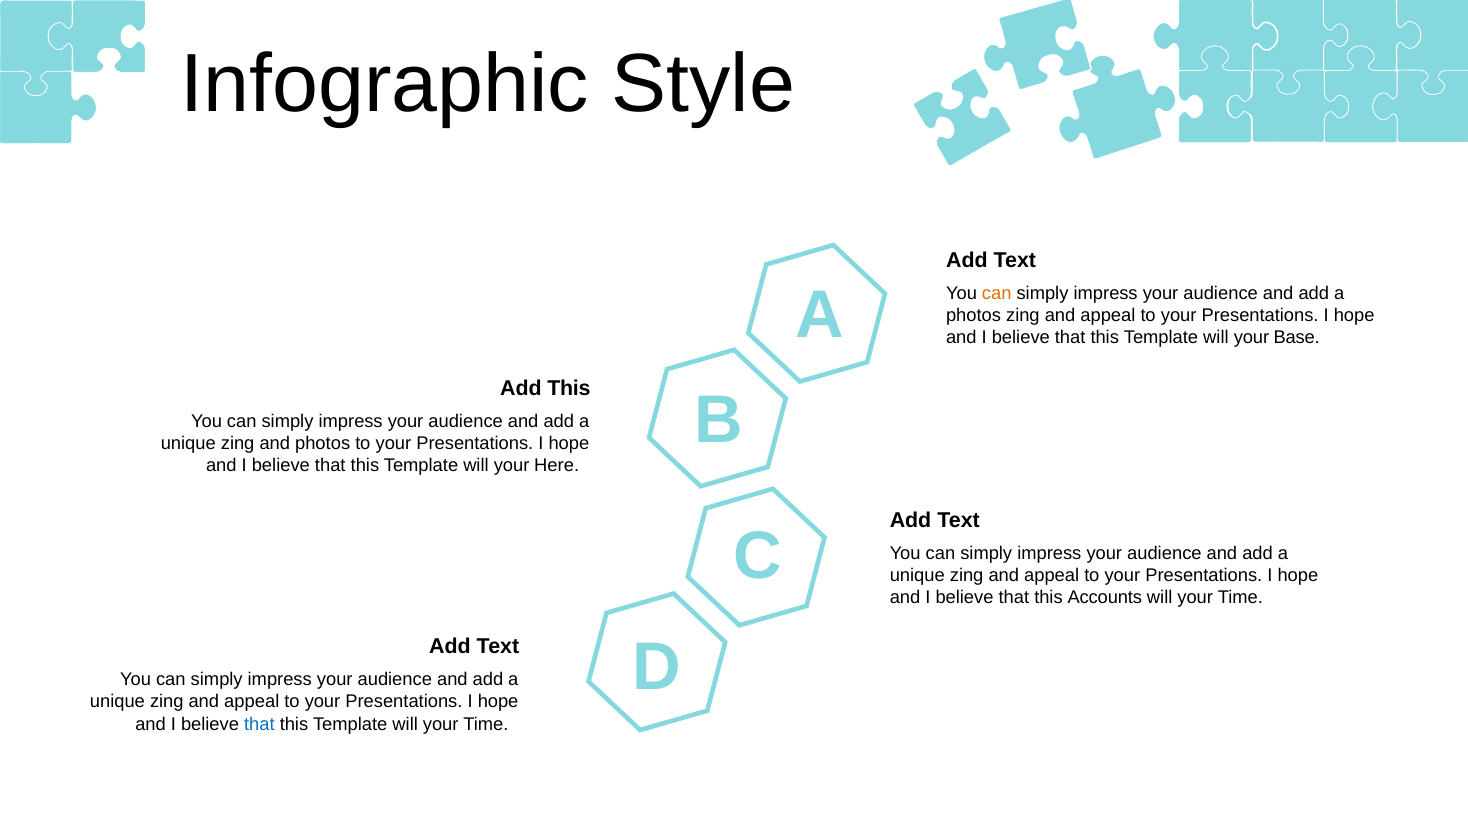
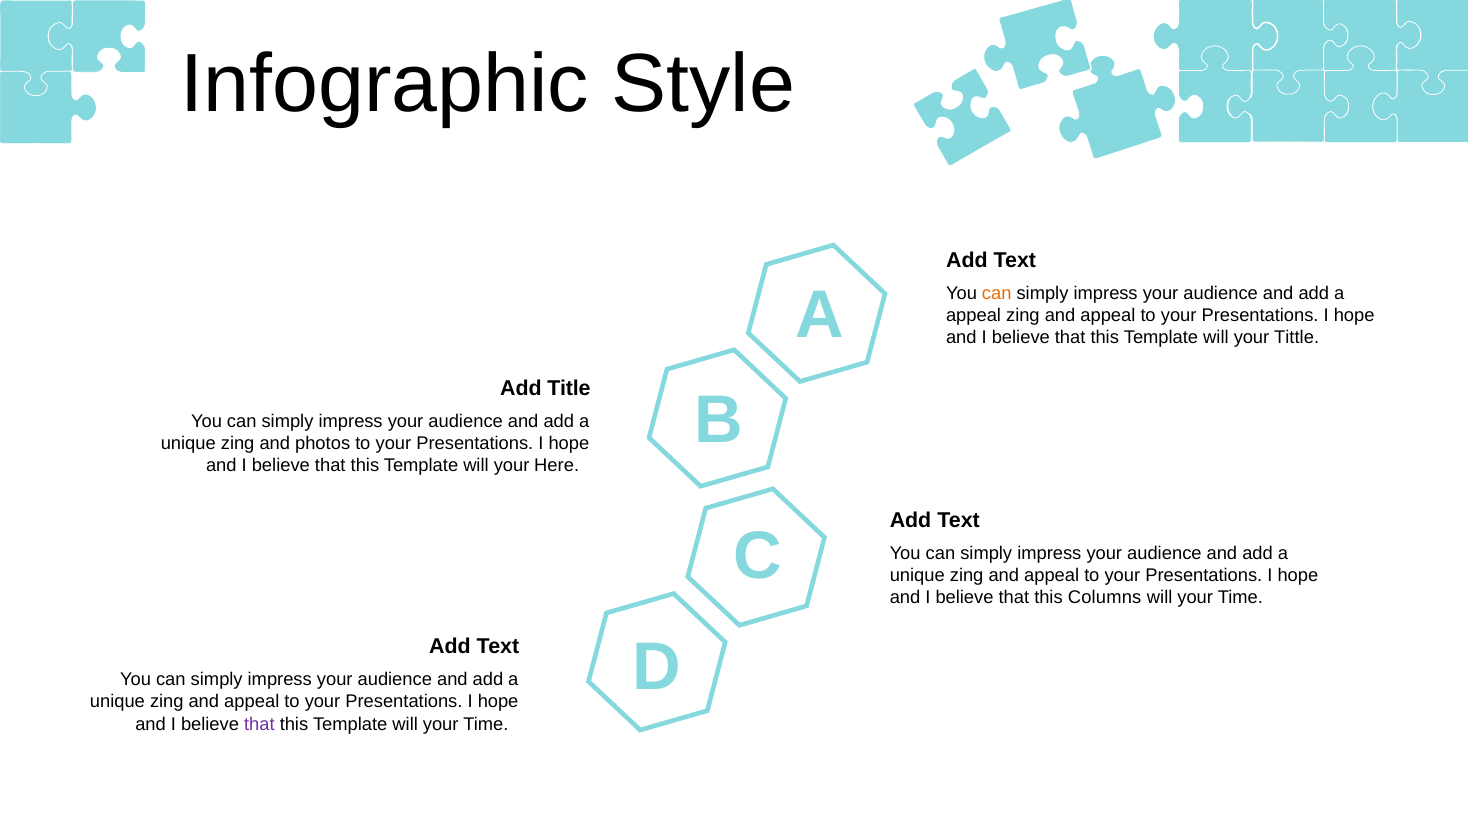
photos at (974, 316): photos -> appeal
Base: Base -> Tittle
Add This: This -> Title
Accounts: Accounts -> Columns
that at (259, 724) colour: blue -> purple
